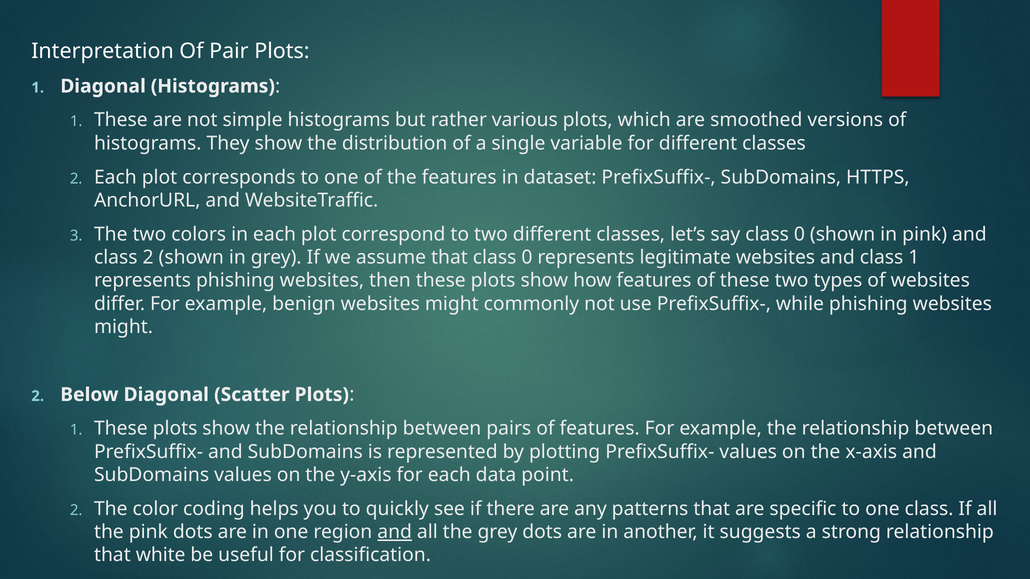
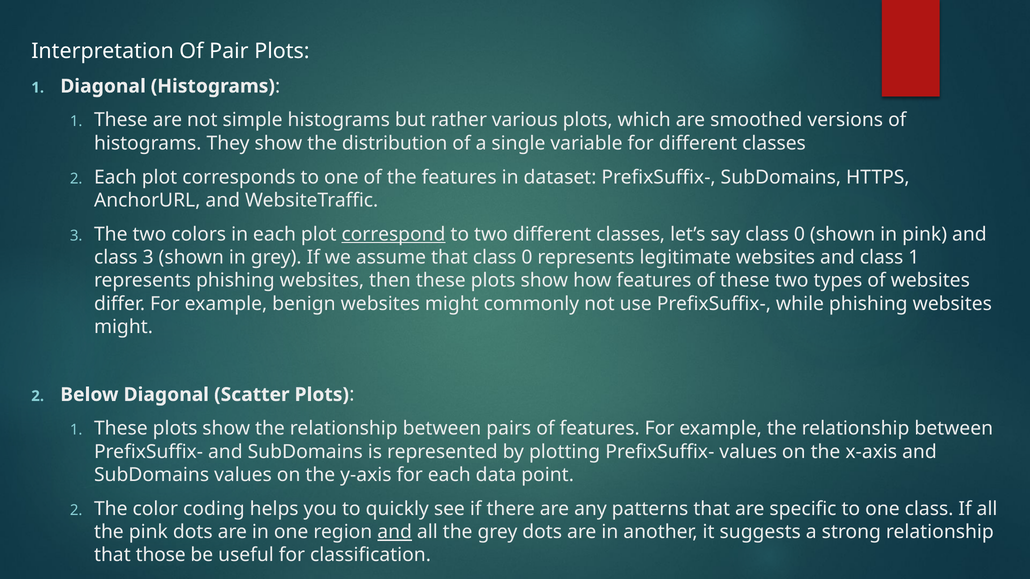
correspond underline: none -> present
class 2: 2 -> 3
white: white -> those
